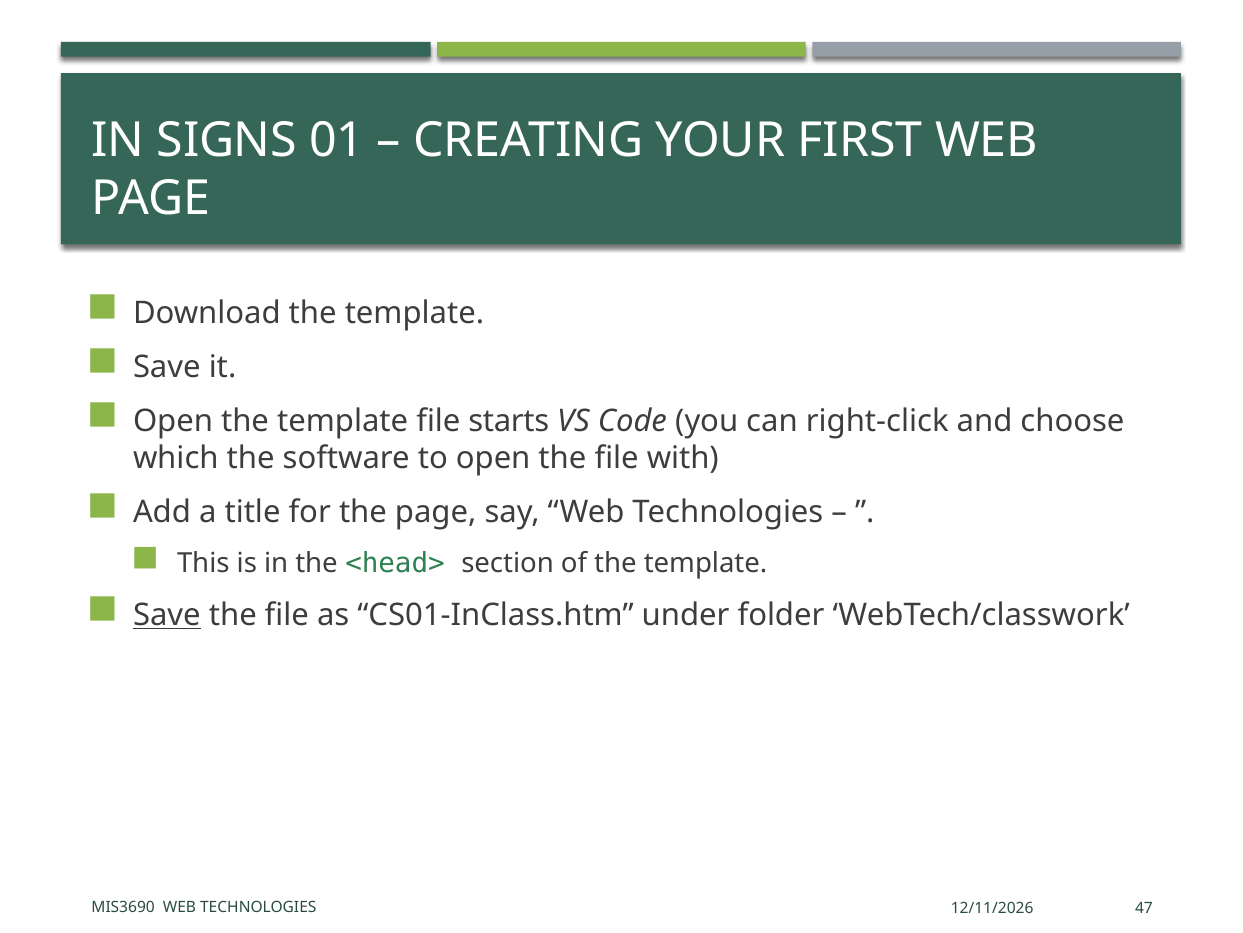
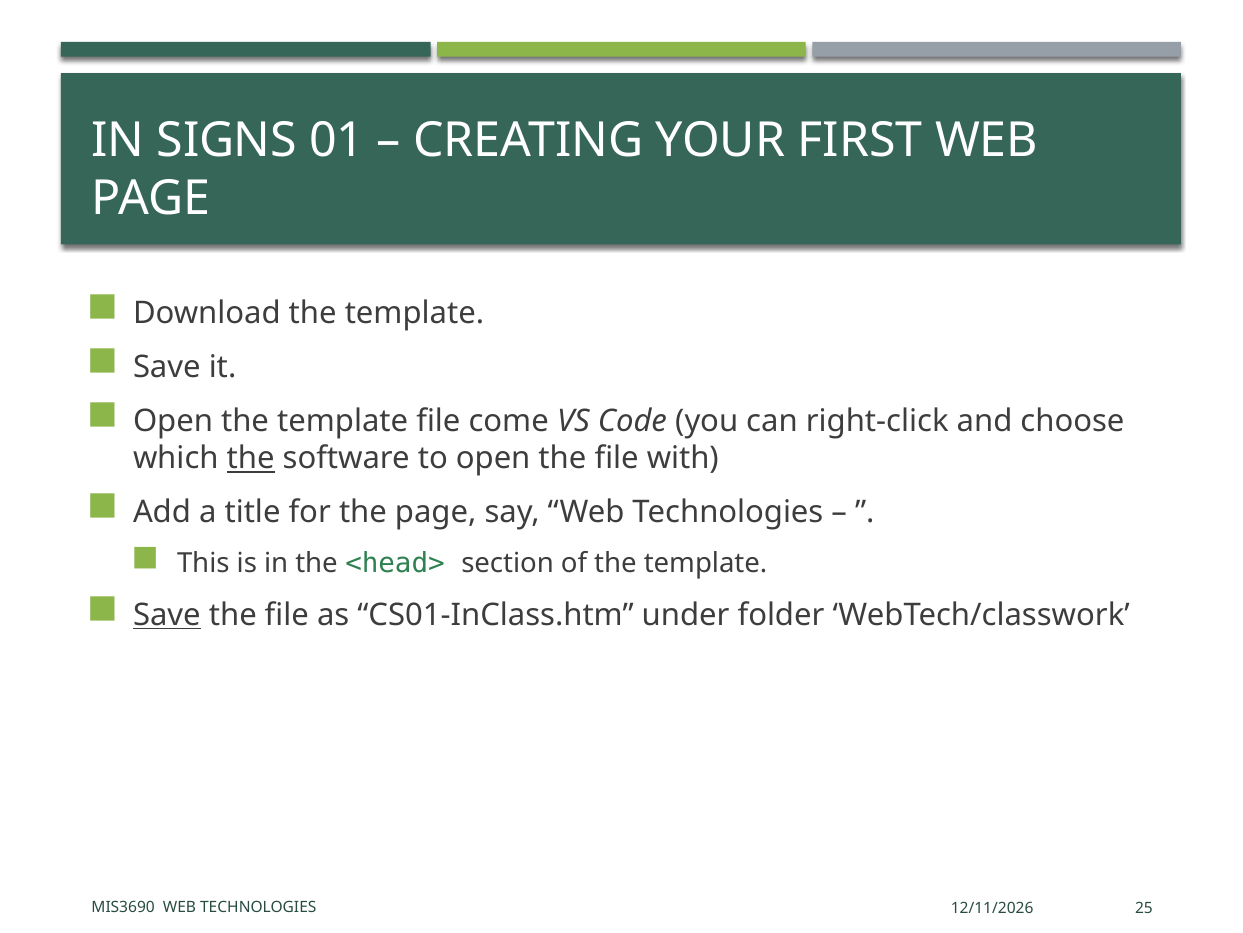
starts: starts -> come
the at (251, 458) underline: none -> present
47: 47 -> 25
